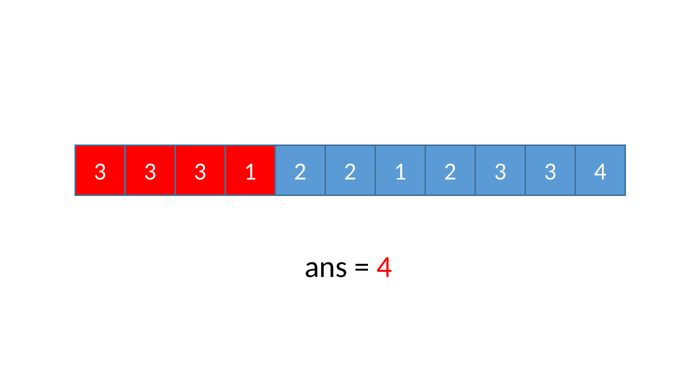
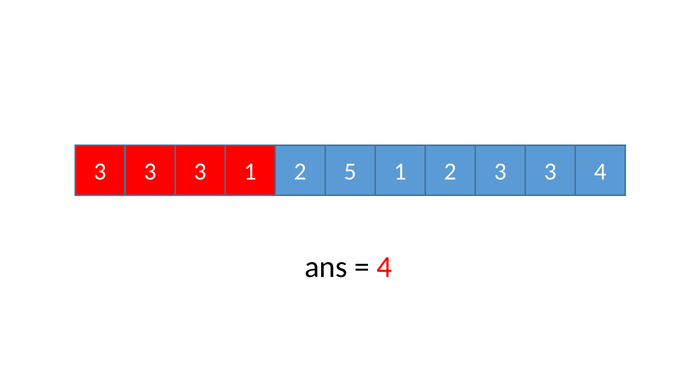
2 2: 2 -> 5
